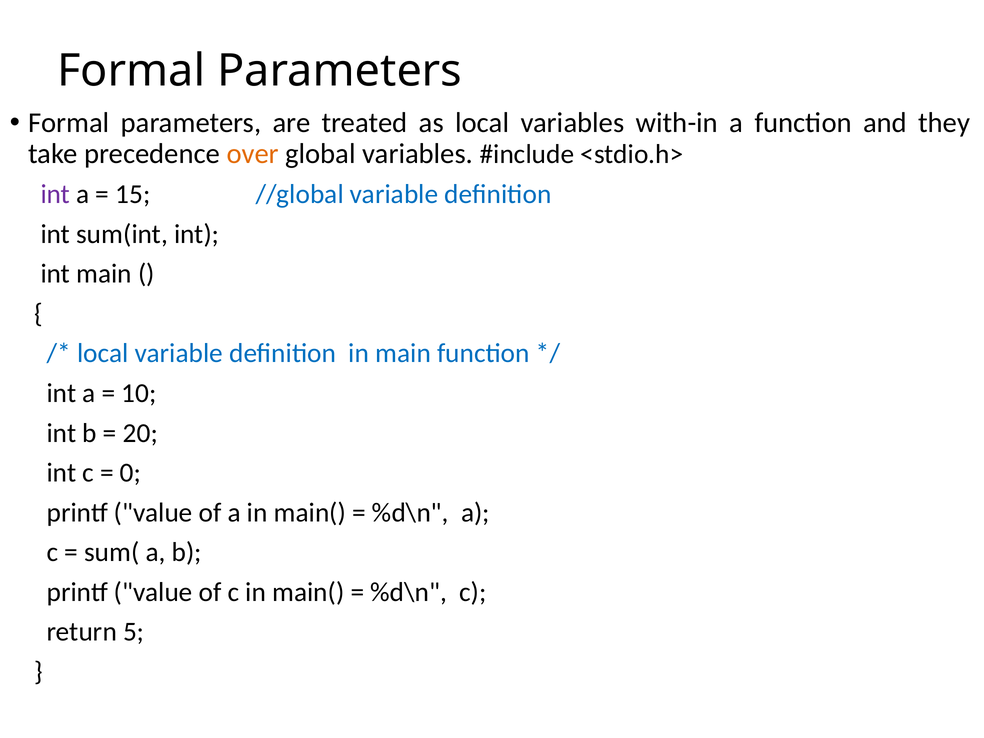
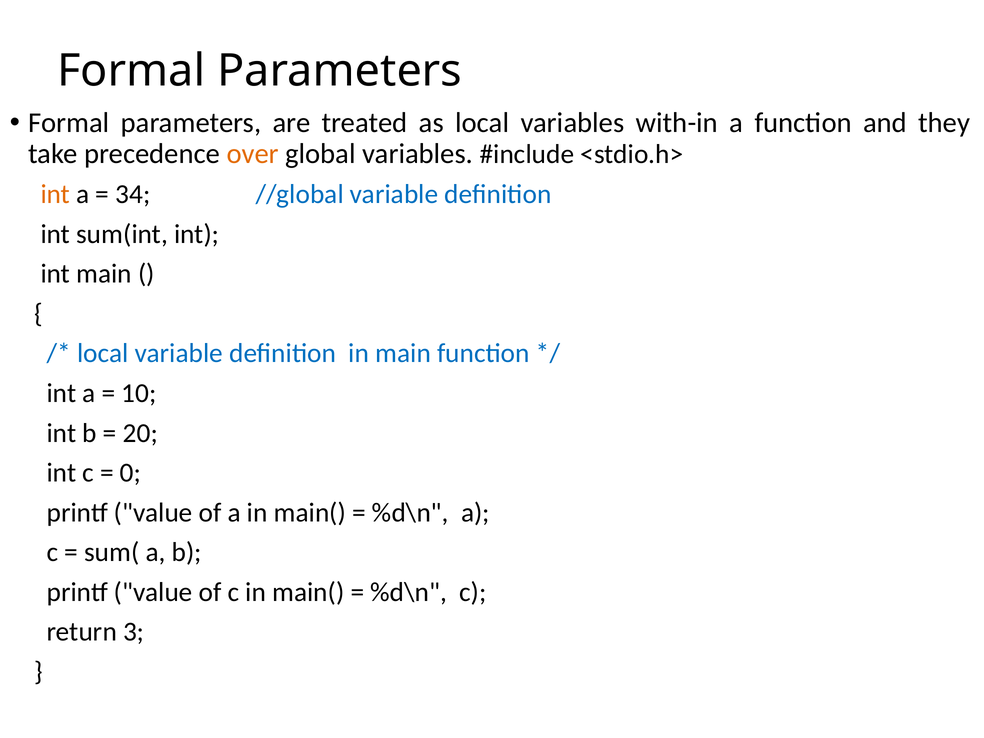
int at (55, 194) colour: purple -> orange
15: 15 -> 34
5: 5 -> 3
